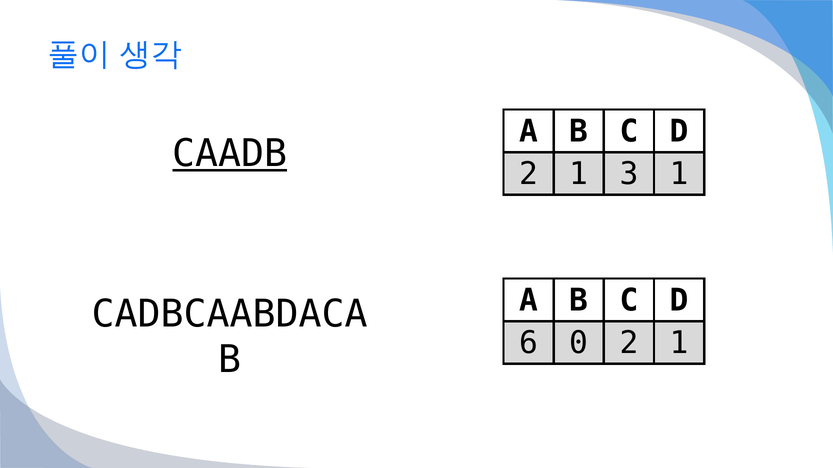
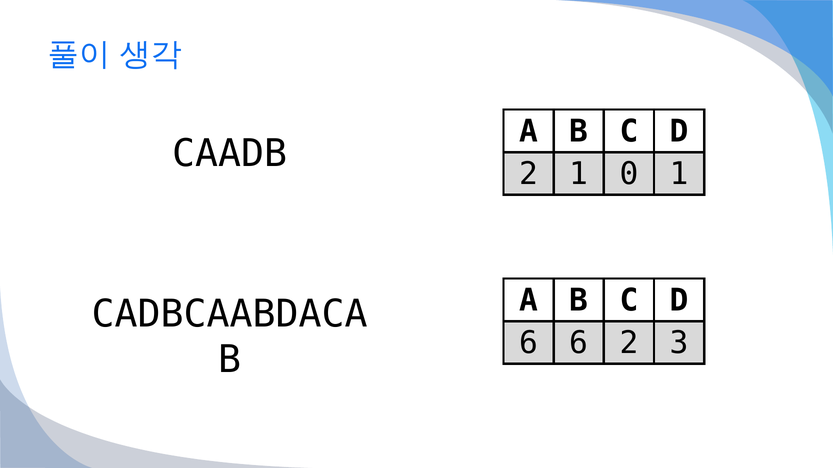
CAADB underline: present -> none
3: 3 -> 0
6 0: 0 -> 6
1 at (679, 343): 1 -> 3
